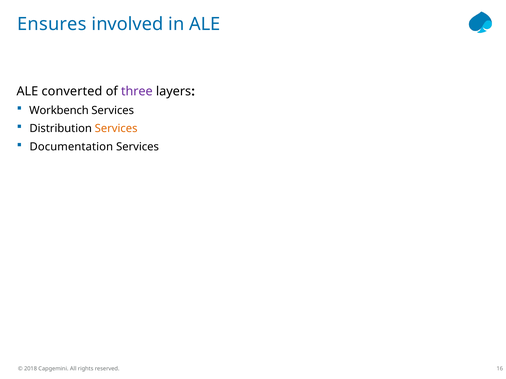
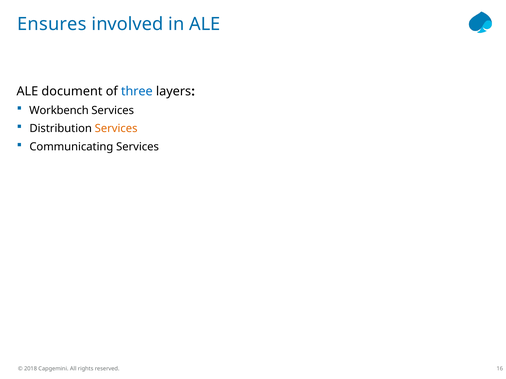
converted: converted -> document
three colour: purple -> blue
Documentation: Documentation -> Communicating
